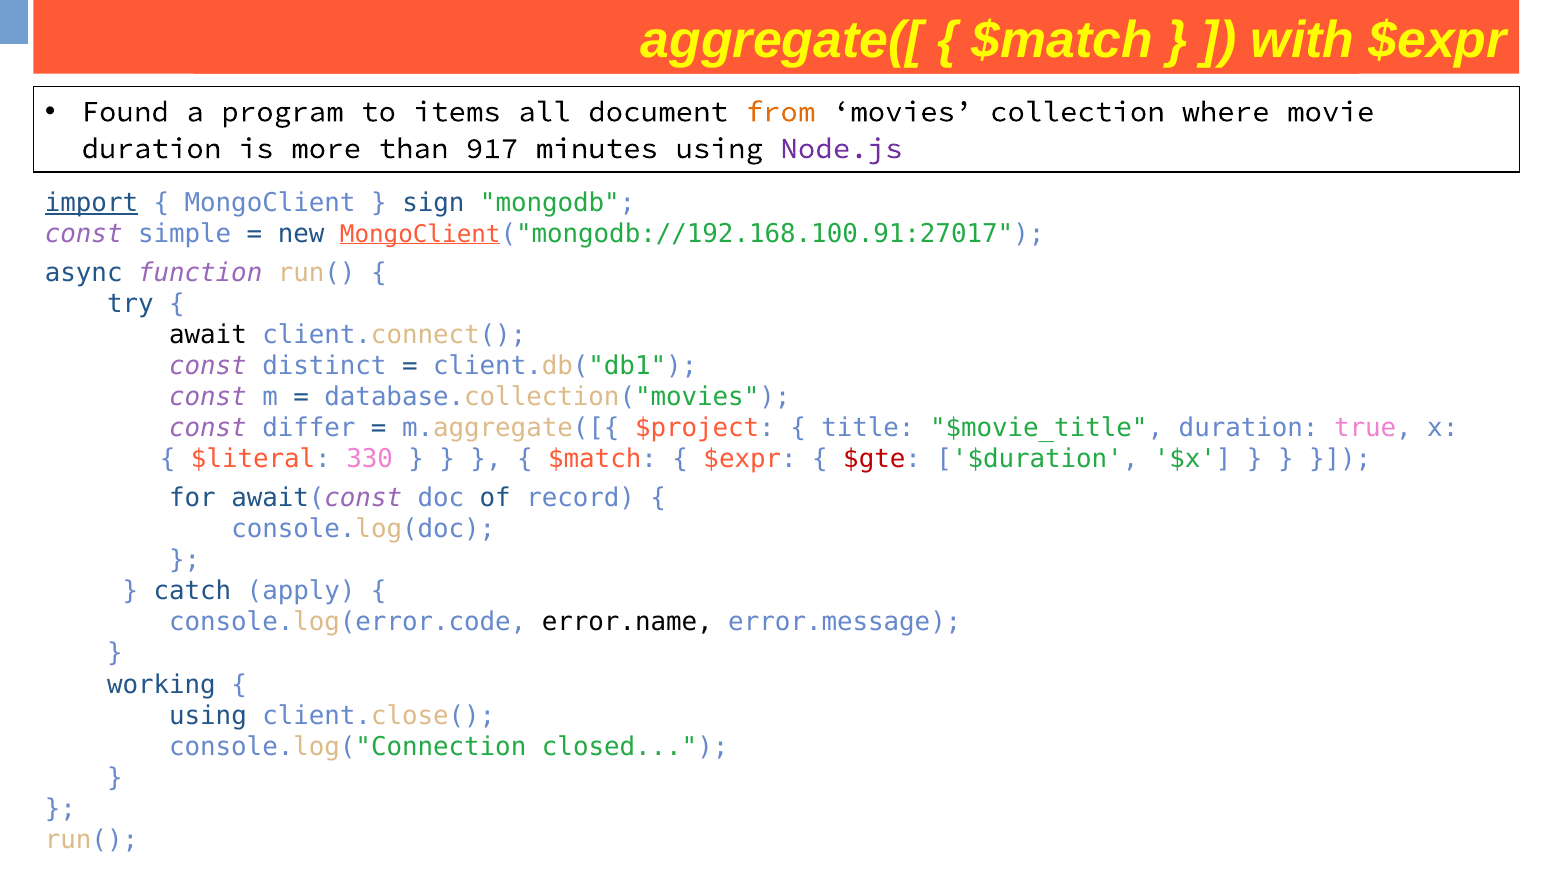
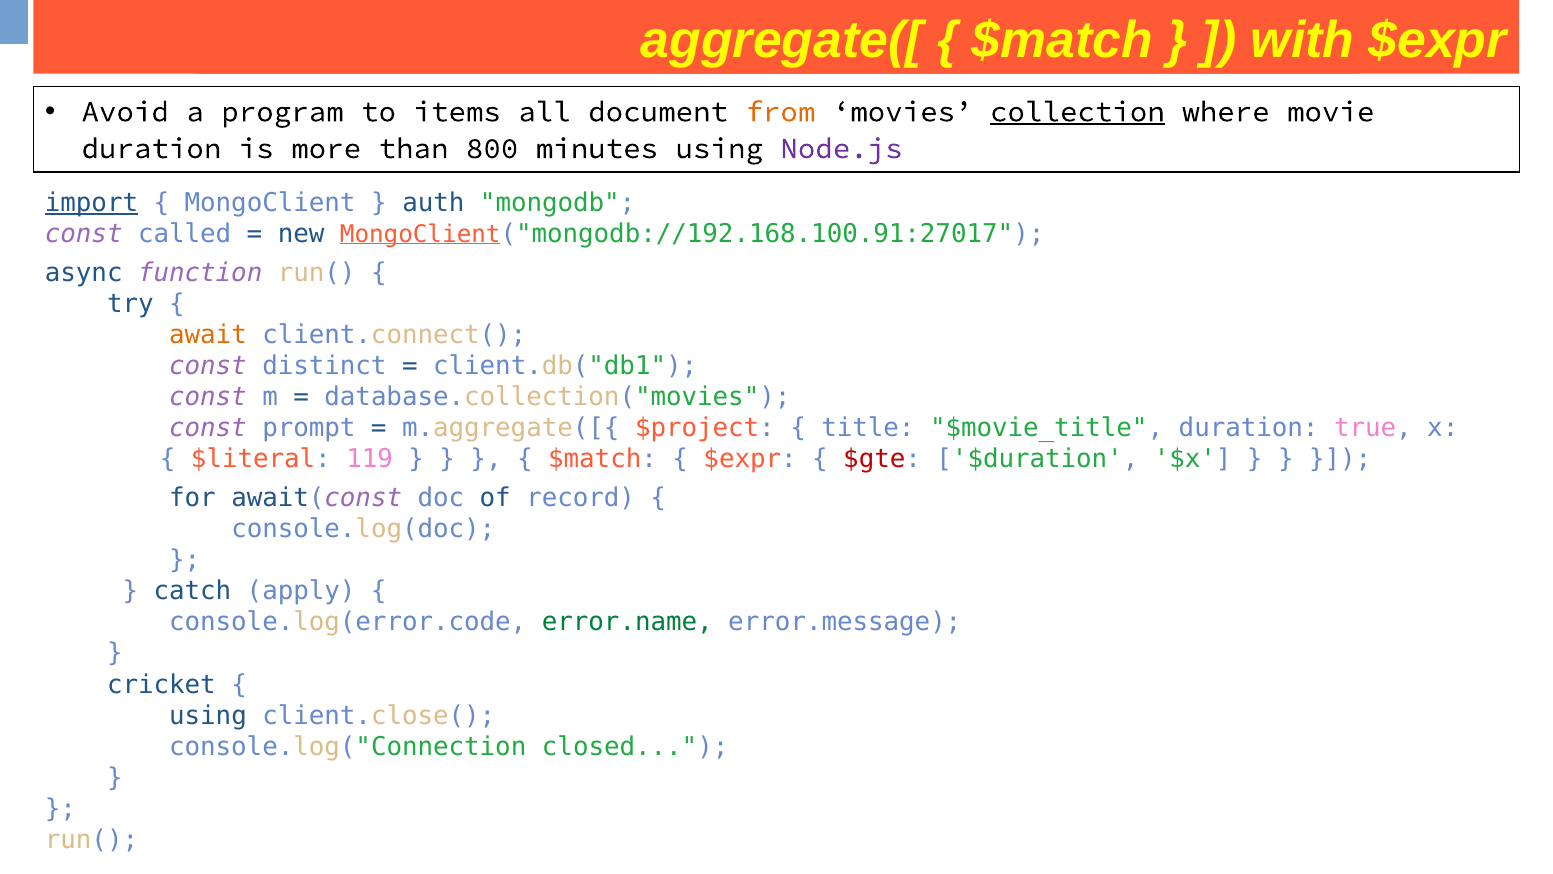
Found: Found -> Avoid
collection at (1077, 112) underline: none -> present
917: 917 -> 800
sign: sign -> auth
simple: simple -> called
await colour: black -> orange
differ: differ -> prompt
330: 330 -> 119
error.name colour: black -> green
working: working -> cricket
